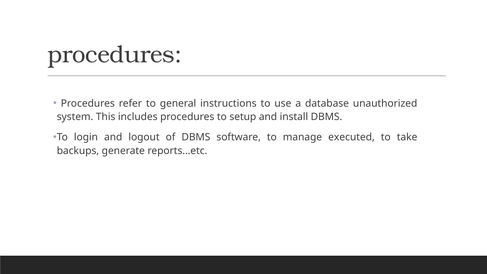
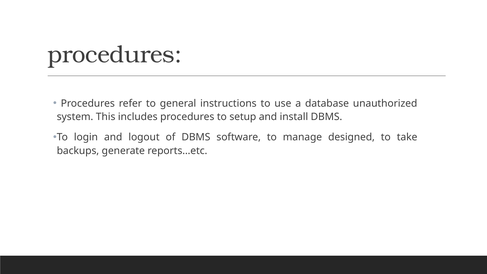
executed: executed -> designed
